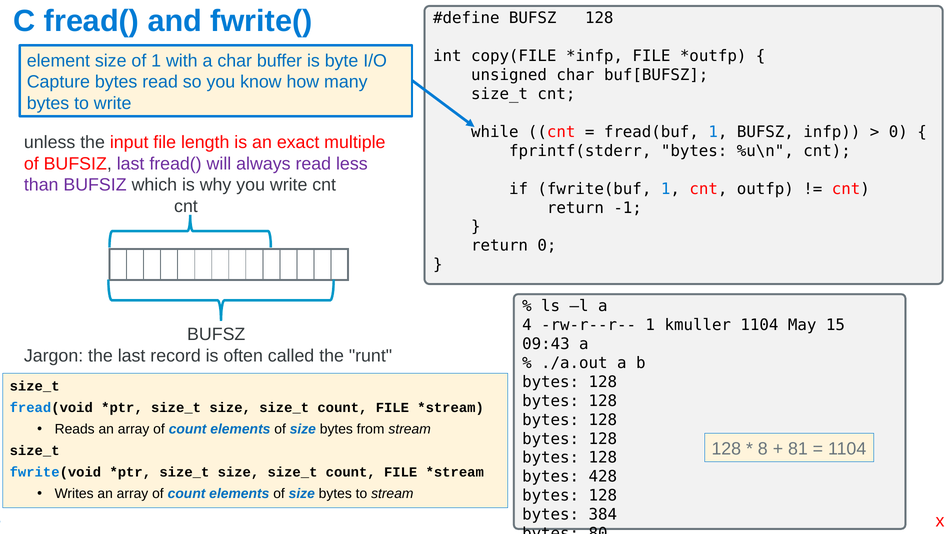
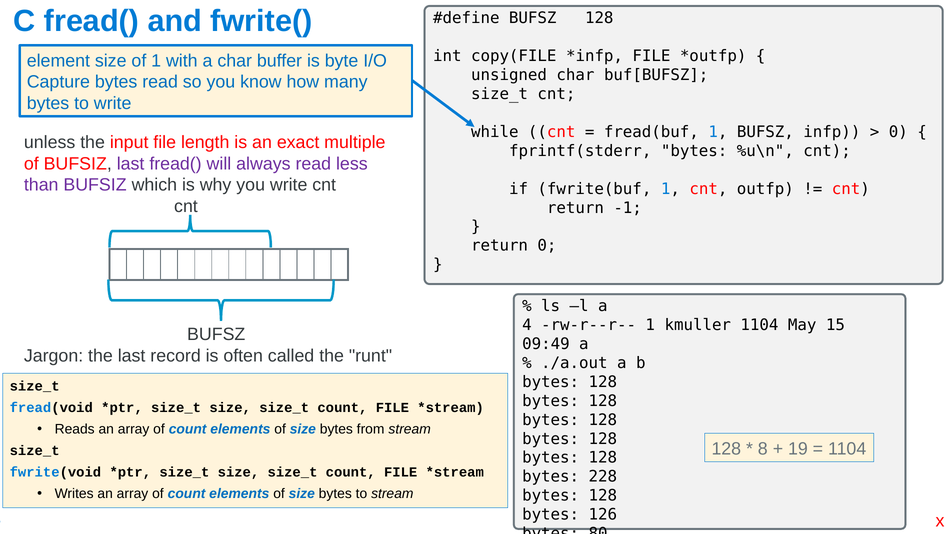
09:43: 09:43 -> 09:49
81: 81 -> 19
428: 428 -> 228
384: 384 -> 126
